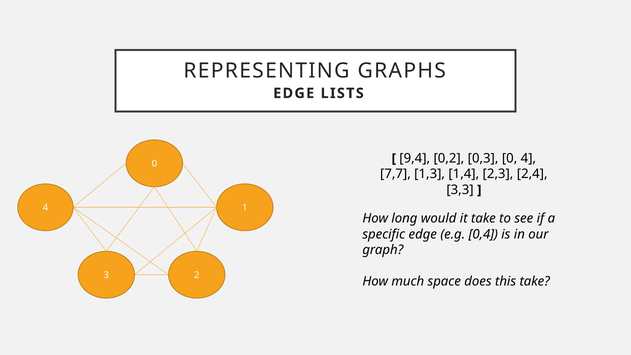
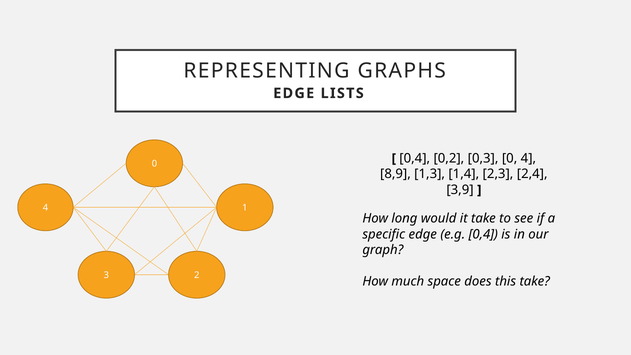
9,4 at (415, 158): 9,4 -> 0,4
7,7: 7,7 -> 8,9
3,3: 3,3 -> 3,9
